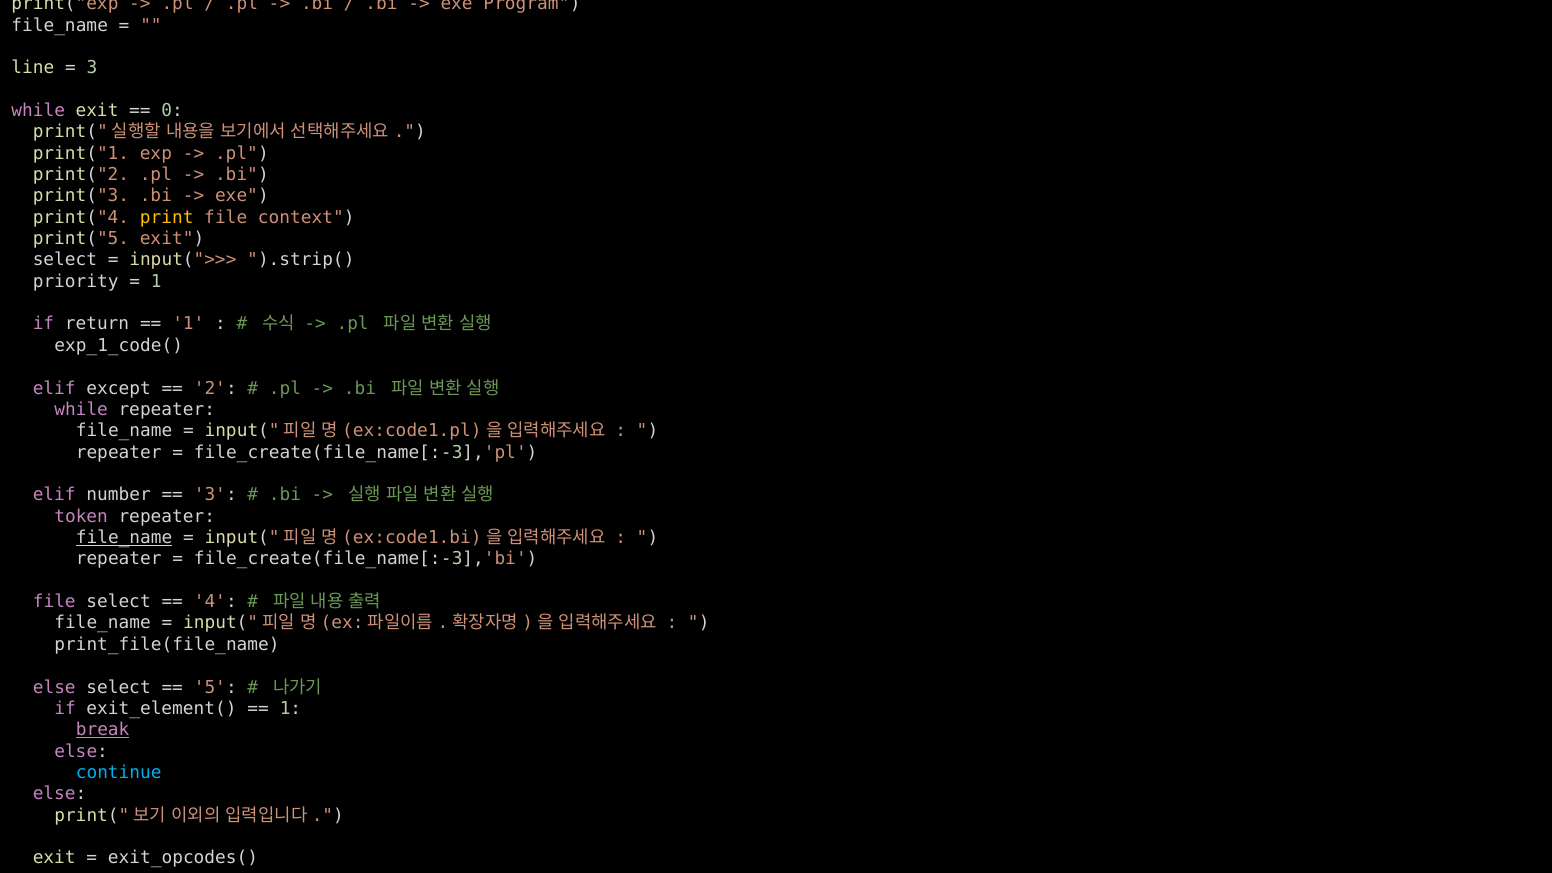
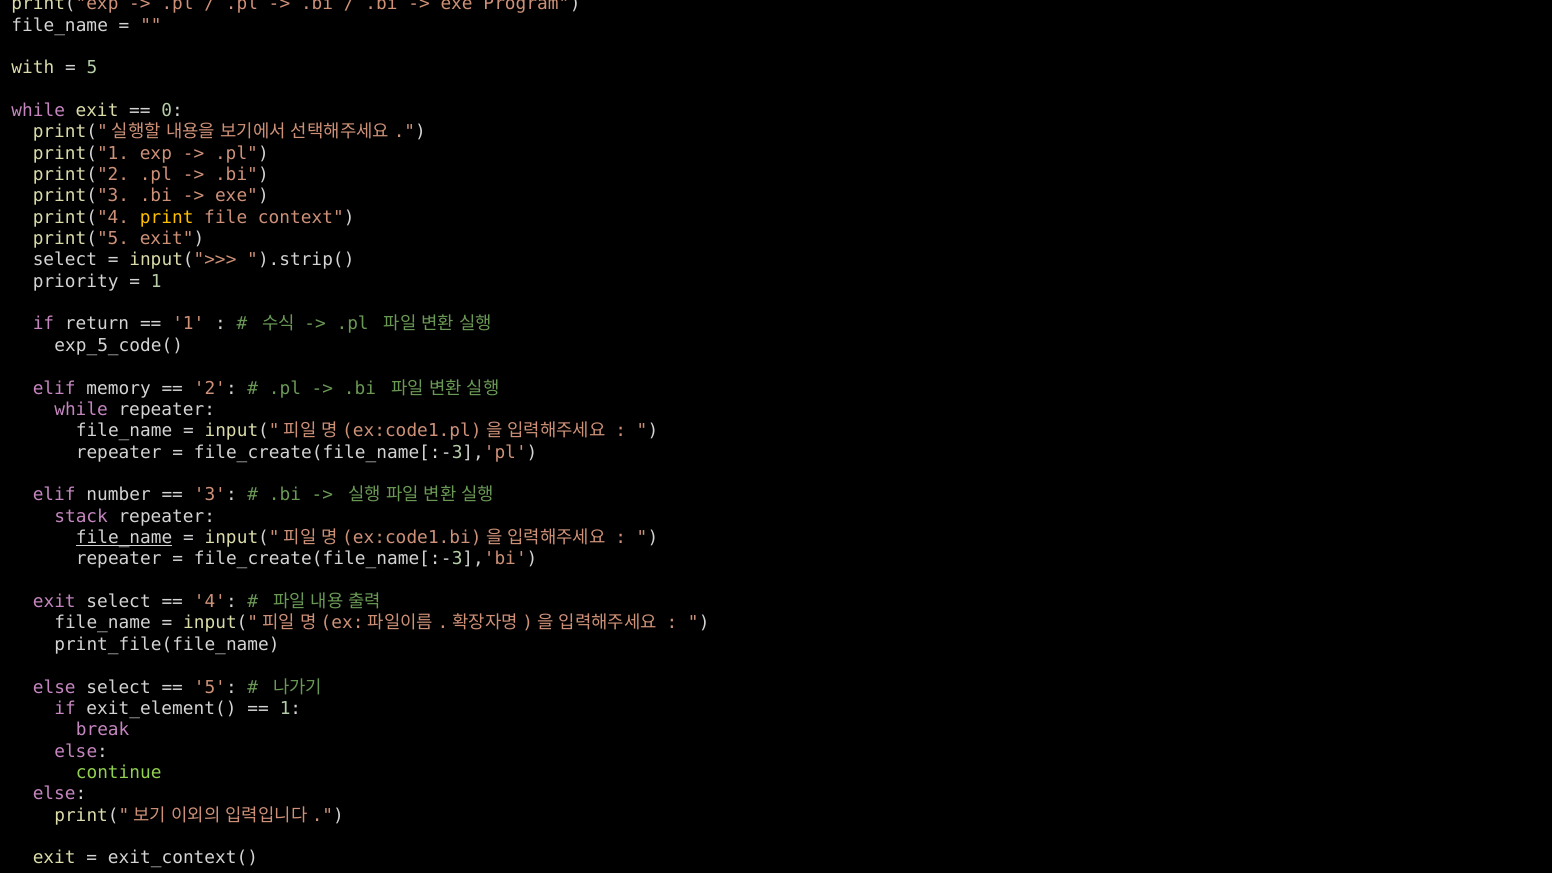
line at (33, 68): line -> with
3 at (92, 68): 3 -> 5
exp_1_code(: exp_1_code( -> exp_5_code(
elif except: except -> memory
token at (81, 516): token -> stack
file at (54, 602): file -> exit
break at (103, 730) underline: present -> none
continue at (119, 773) colour: light blue -> light green
exit_opcodes(: exit_opcodes( -> exit_context(
